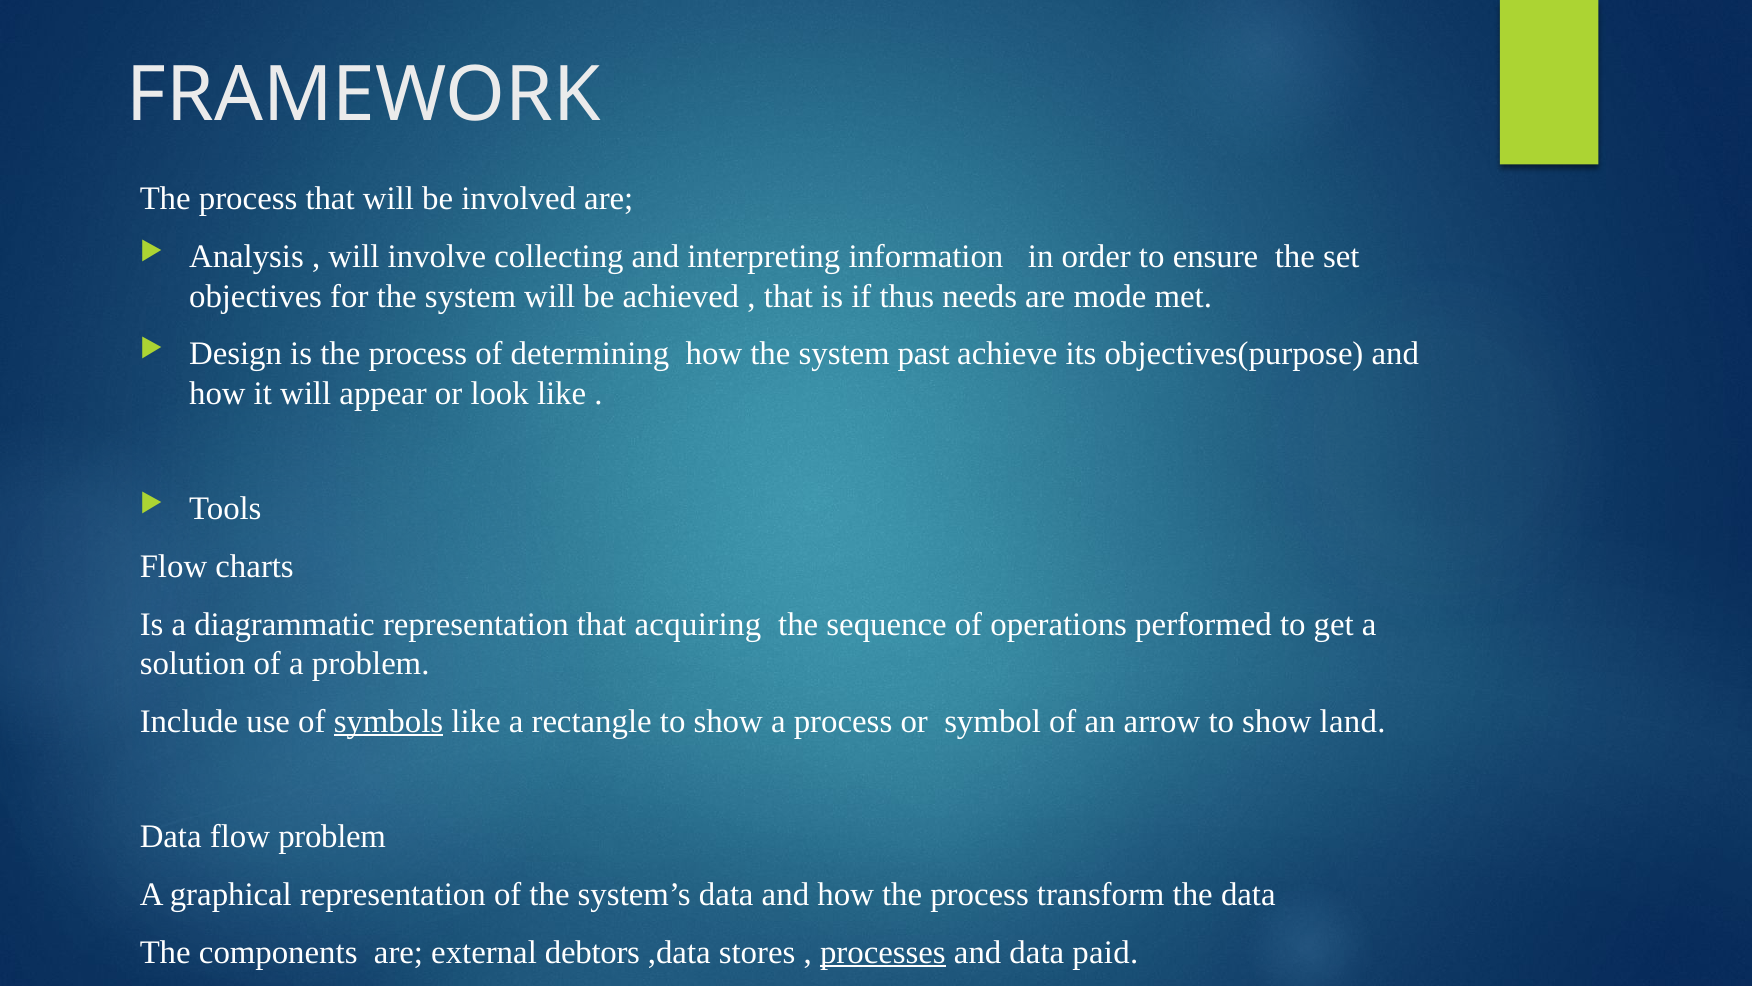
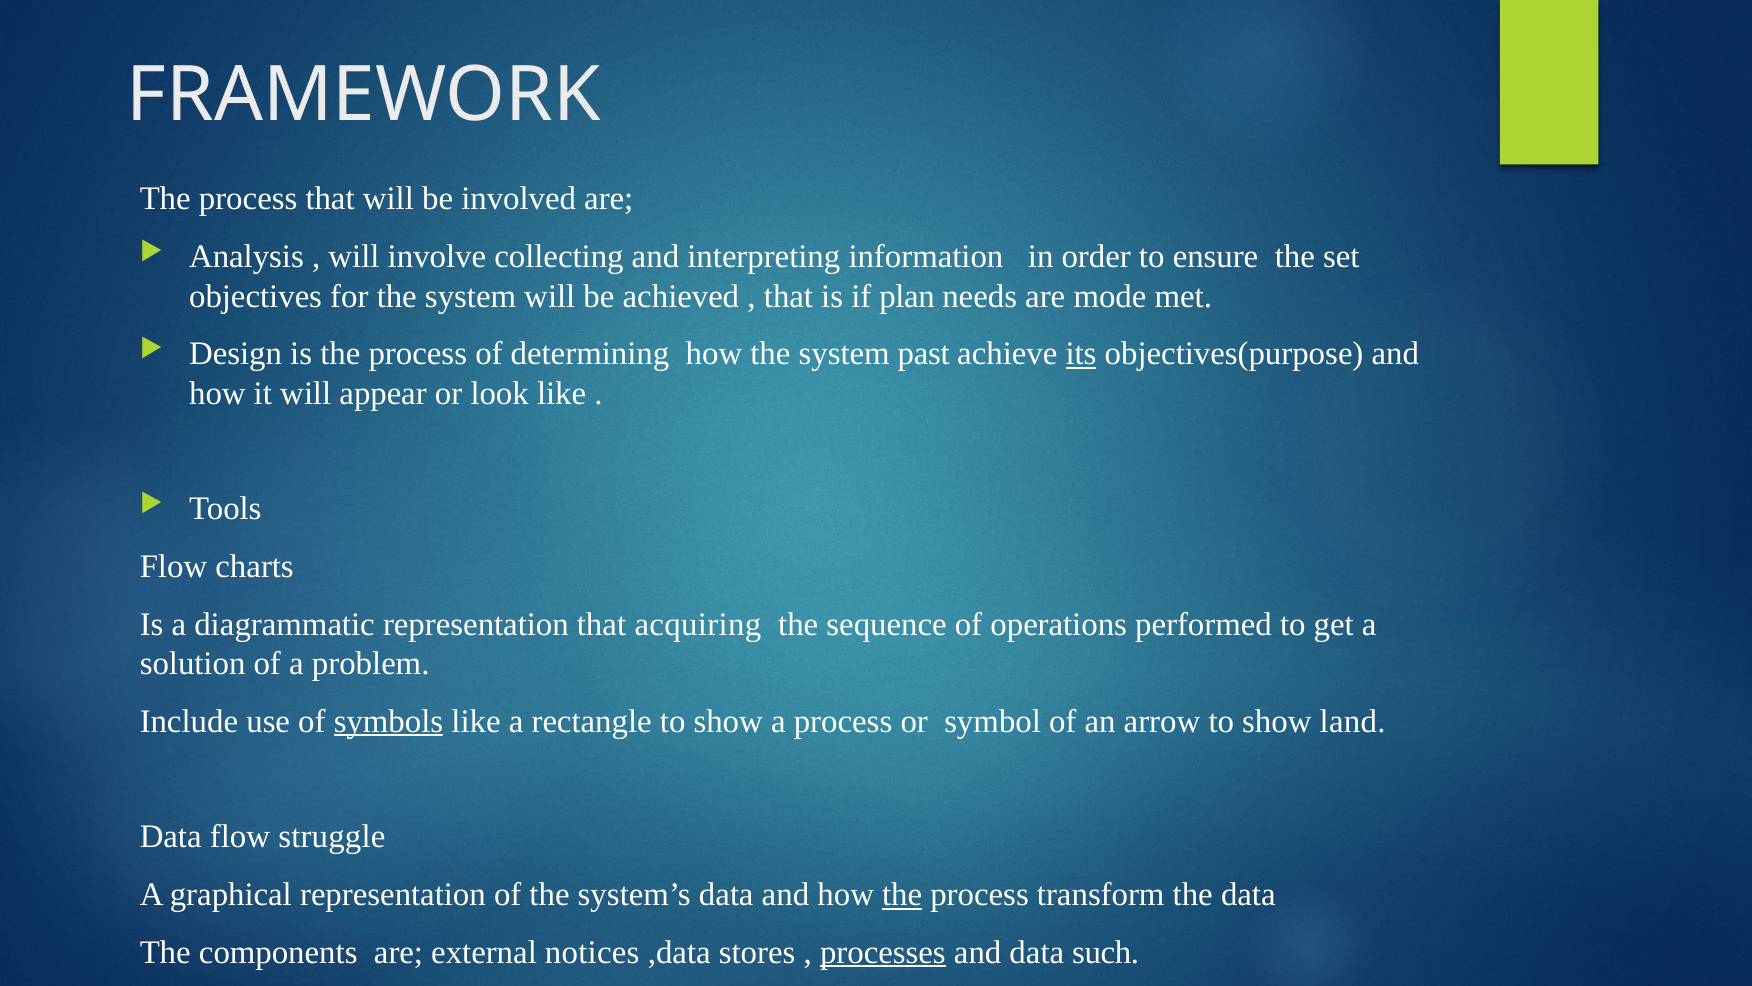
thus: thus -> plan
its underline: none -> present
flow problem: problem -> struggle
the at (902, 894) underline: none -> present
debtors: debtors -> notices
paid: paid -> such
